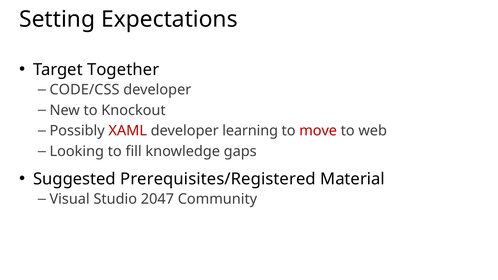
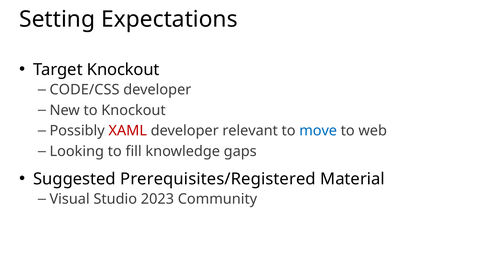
Target Together: Together -> Knockout
learning: learning -> relevant
move colour: red -> blue
2047: 2047 -> 2023
